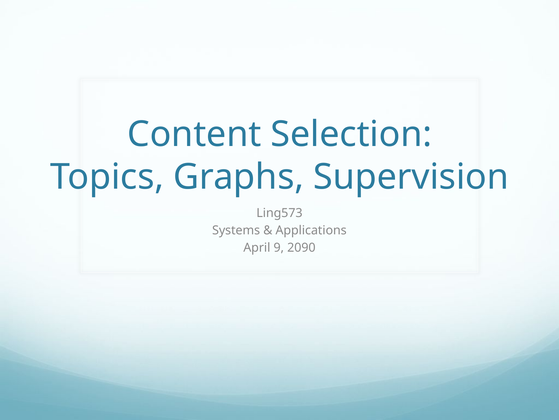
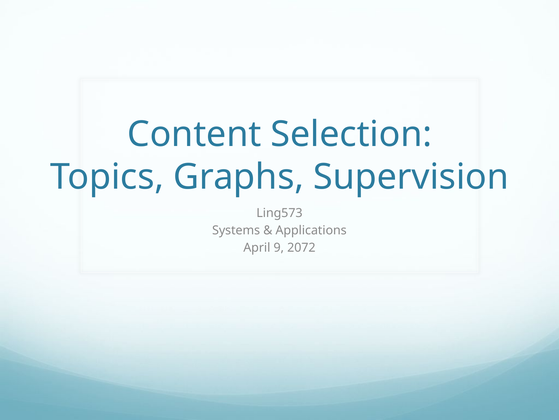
2090: 2090 -> 2072
